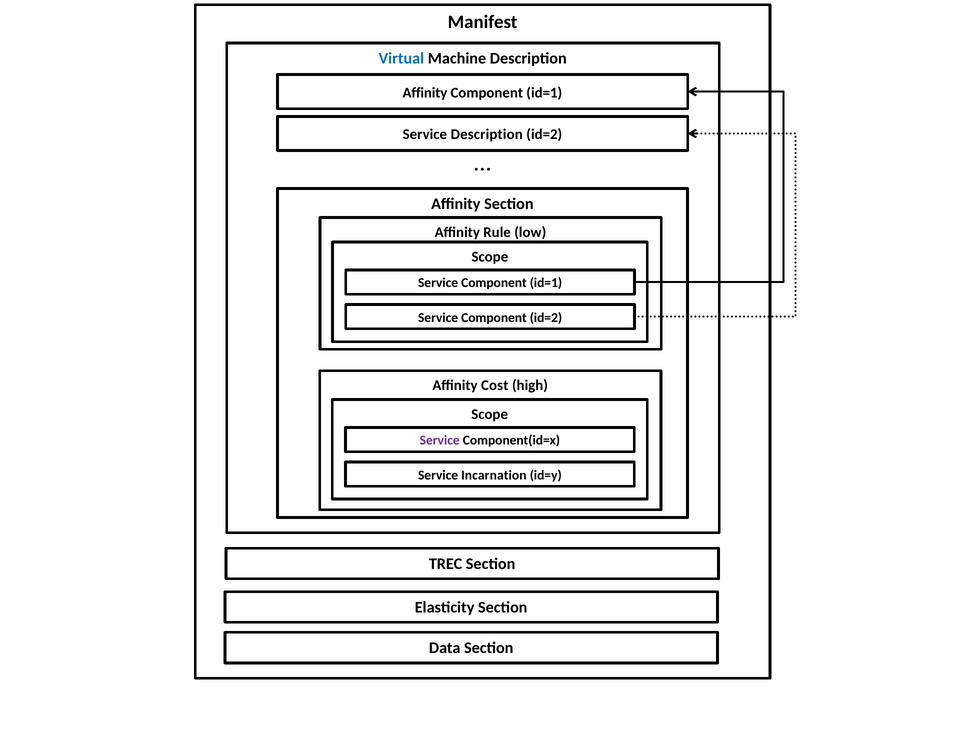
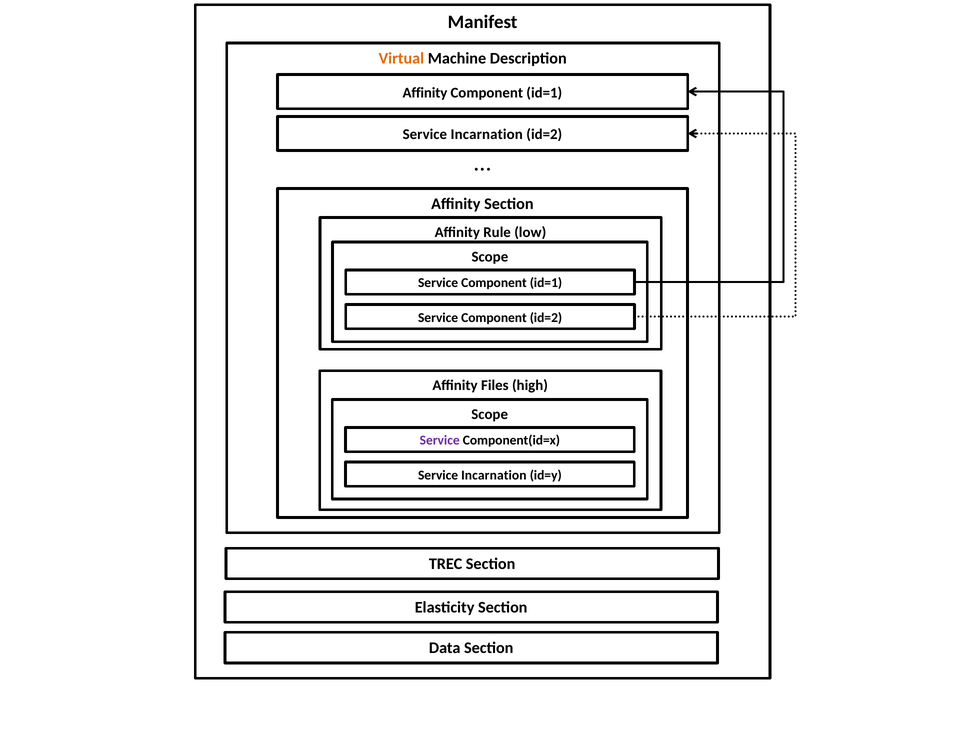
Virtual colour: blue -> orange
Description at (487, 135): Description -> Incarnation
Cost: Cost -> Files
